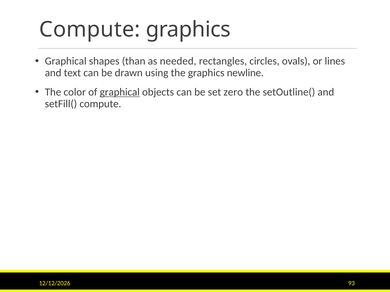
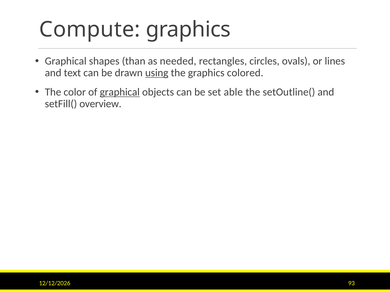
using underline: none -> present
newline: newline -> colored
zero: zero -> able
setFill( compute: compute -> overview
